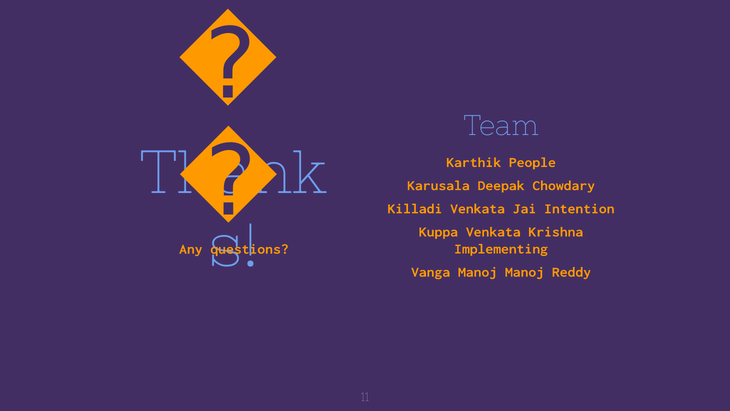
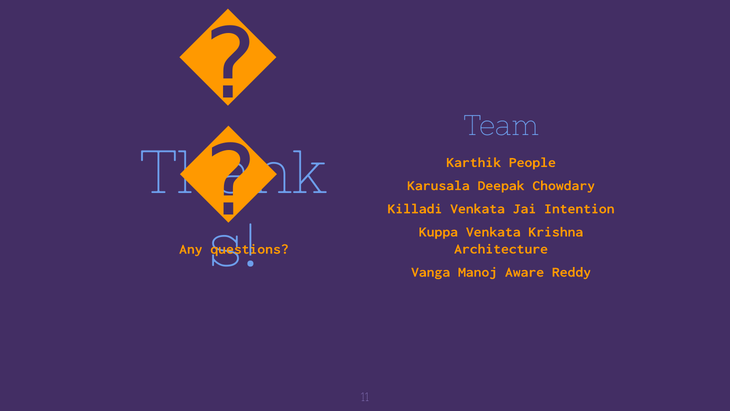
Implementing: Implementing -> Architecture
Manoj Manoj: Manoj -> Aware
